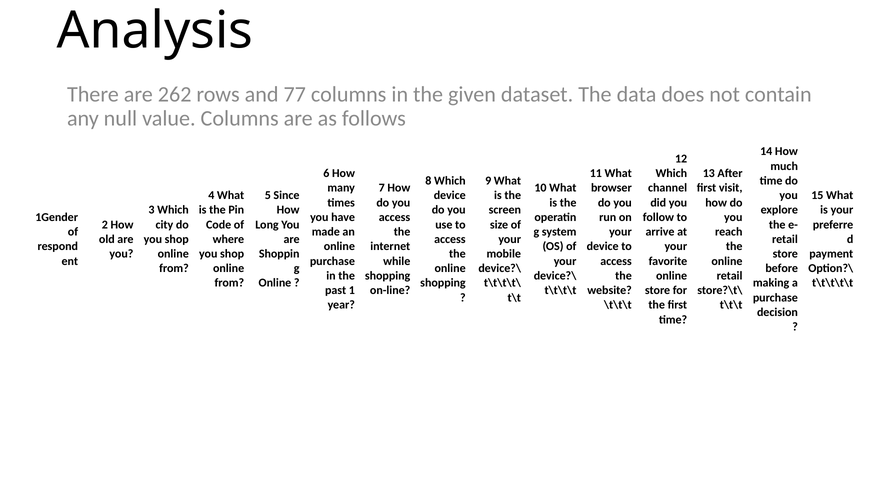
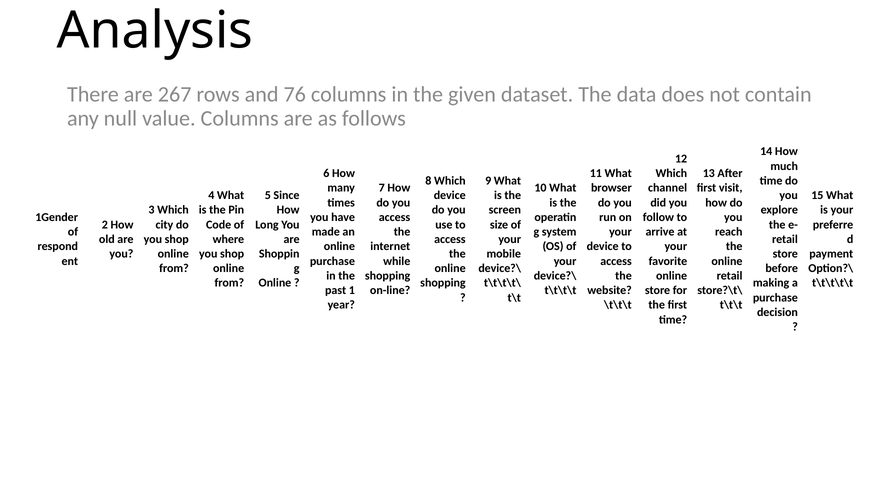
262: 262 -> 267
77: 77 -> 76
